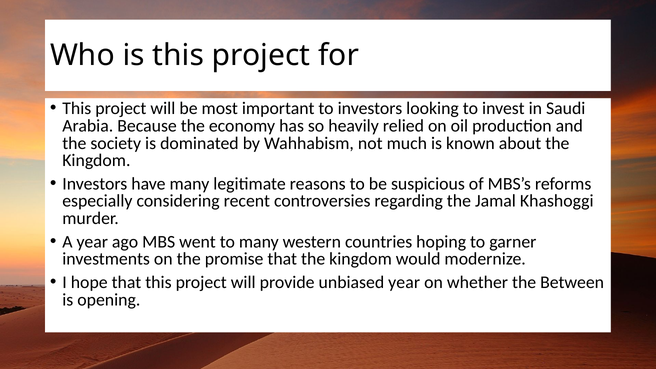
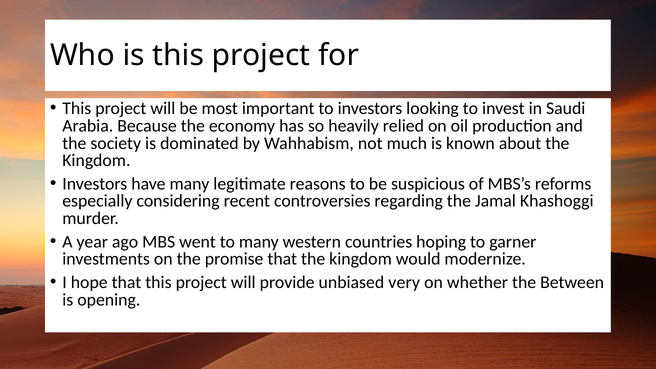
unbiased year: year -> very
